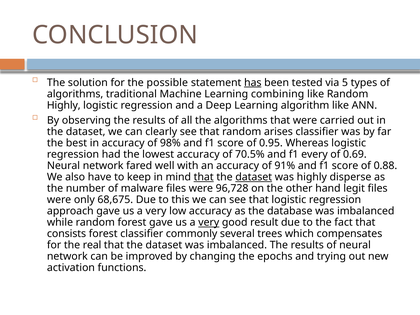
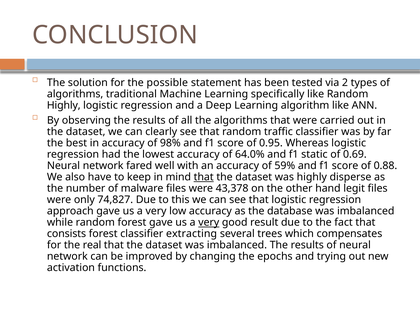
has underline: present -> none
5: 5 -> 2
combining: combining -> specifically
arises: arises -> traffic
70.5%: 70.5% -> 64.0%
every: every -> static
91%: 91% -> 59%
dataset at (254, 177) underline: present -> none
96,728: 96,728 -> 43,378
68,675: 68,675 -> 74,827
commonly: commonly -> extracting
